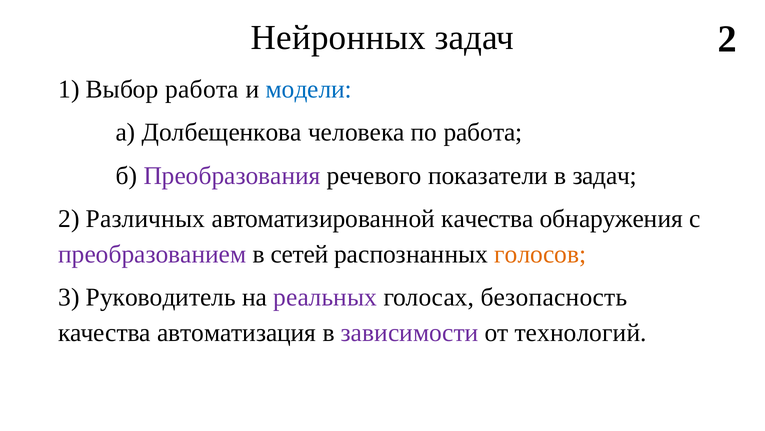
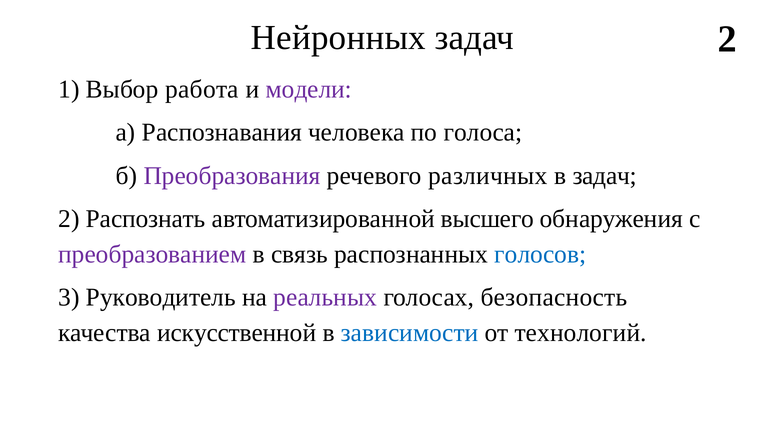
модели colour: blue -> purple
Долбещенкова: Долбещенкова -> Распознавания
по работа: работа -> голоса
показатели: показатели -> различных
Различных: Различных -> Распознать
автоматизированной качества: качества -> высшего
сетей: сетей -> связь
голосов colour: orange -> blue
автоматизация: автоматизация -> искусственной
зависимости colour: purple -> blue
